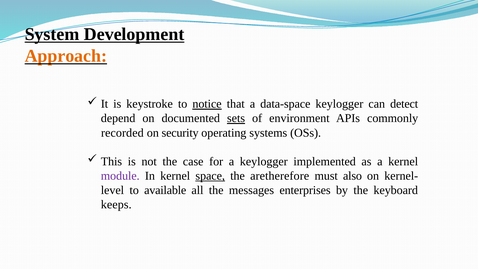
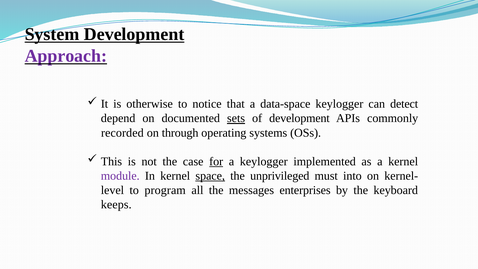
Approach colour: orange -> purple
keystroke: keystroke -> otherwise
notice underline: present -> none
of environment: environment -> development
security: security -> through
for underline: none -> present
aretherefore: aretherefore -> unprivileged
also: also -> into
available: available -> program
